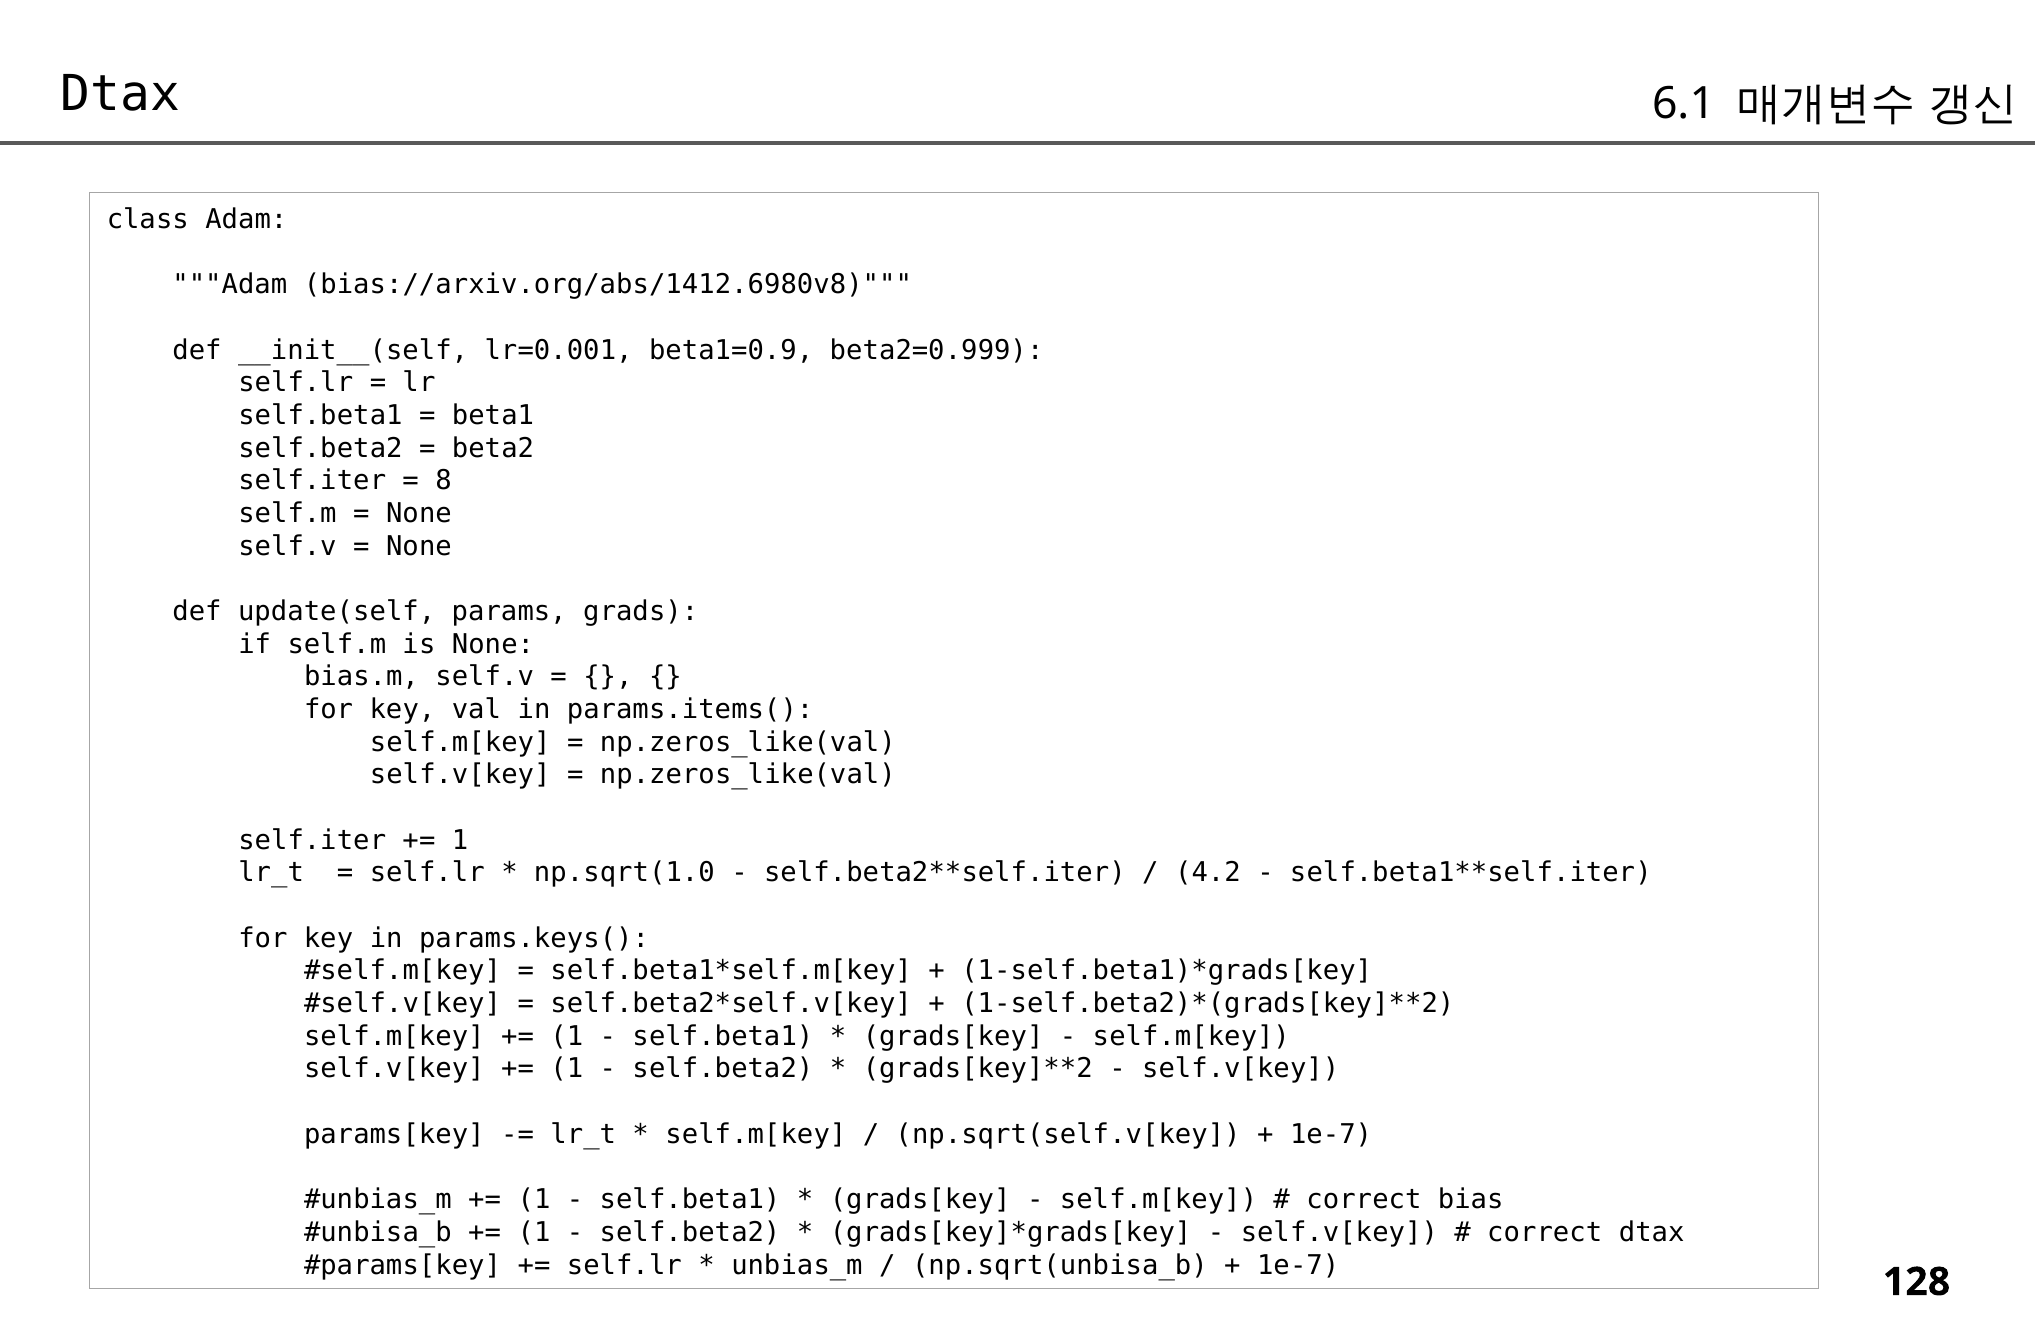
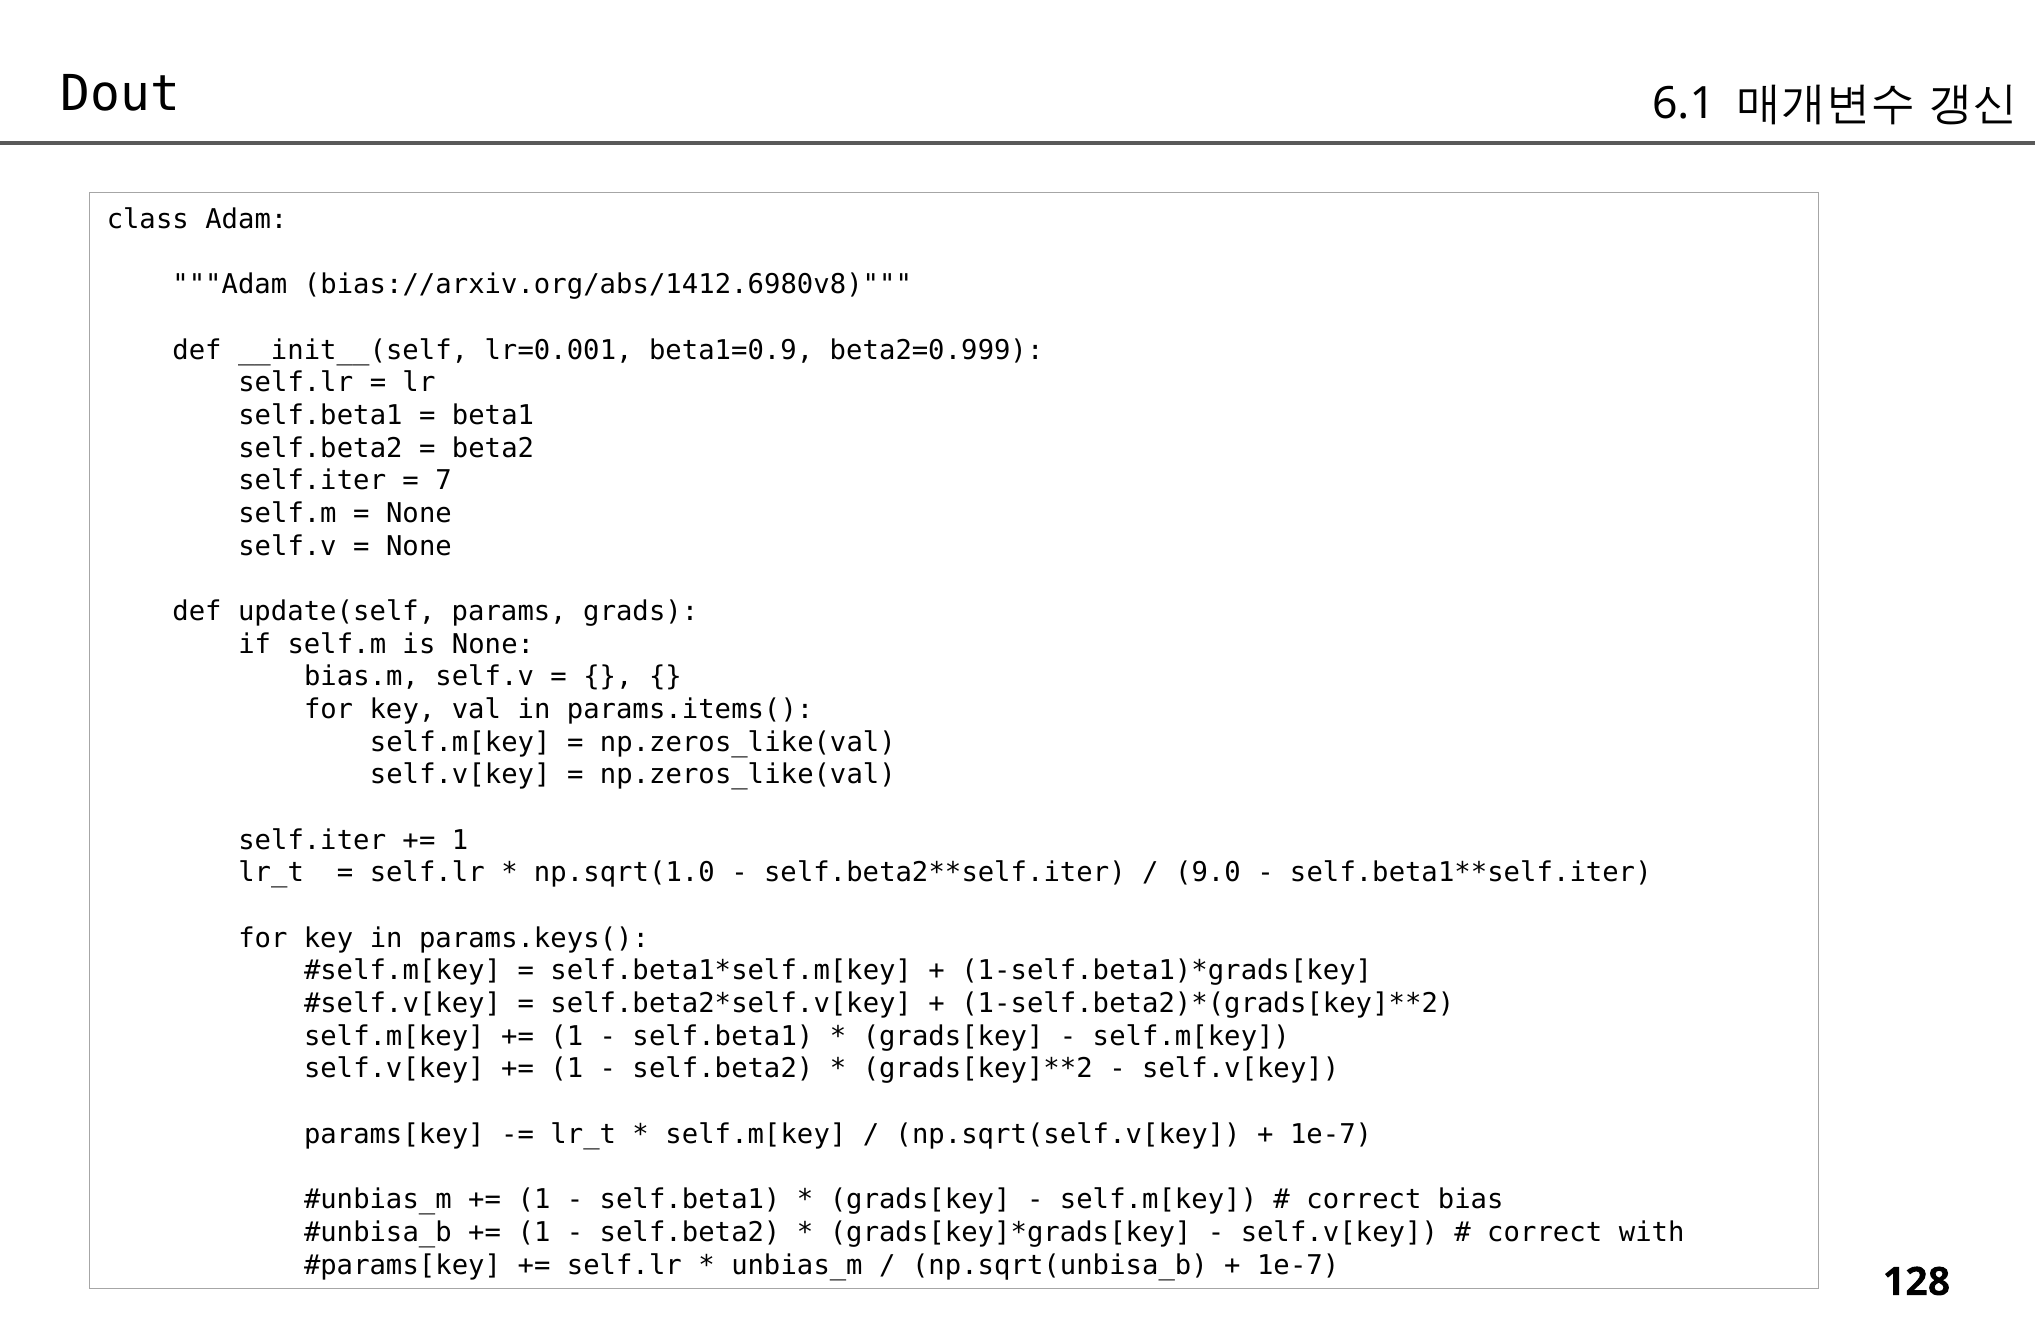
Dtax at (120, 95): Dtax -> Dout
8: 8 -> 7
4.2: 4.2 -> 9.0
correct dtax: dtax -> with
